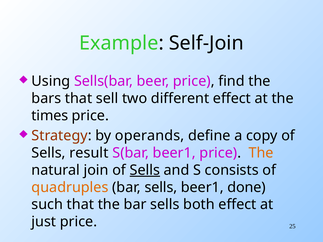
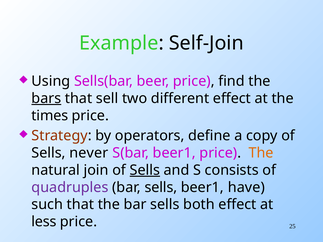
bars underline: none -> present
operands: operands -> operators
result: result -> never
quadruples colour: orange -> purple
done: done -> have
just: just -> less
